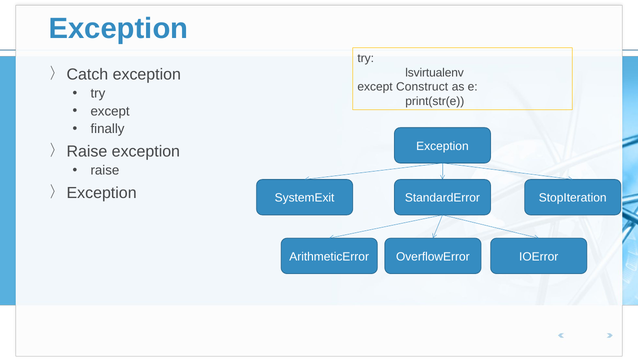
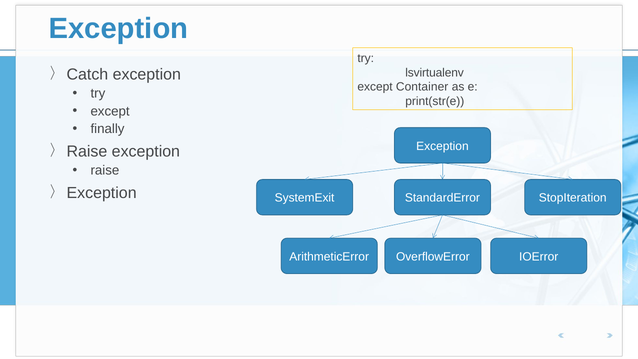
Construct: Construct -> Container
